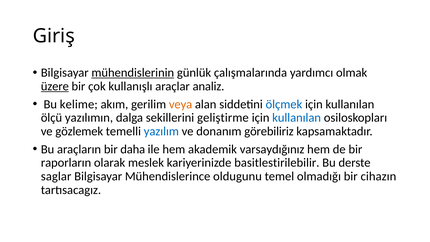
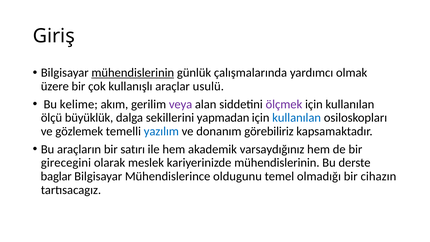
üzere underline: present -> none
analiz: analiz -> usulü
veya colour: orange -> purple
ölçmek colour: blue -> purple
yazılımın: yazılımın -> büyüklük
geliştirme: geliştirme -> yapmadan
daha: daha -> satırı
raporların: raporların -> girecegini
kariyerinizde basitlestirilebilir: basitlestirilebilir -> mühendislerinin
saglar: saglar -> baglar
